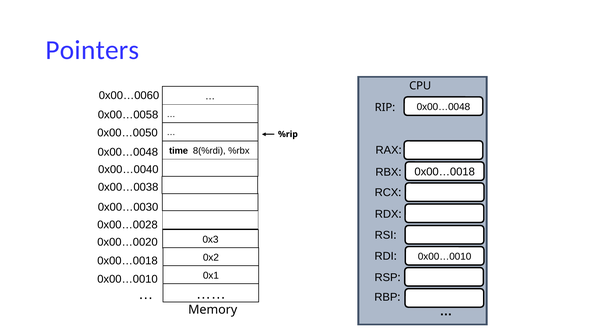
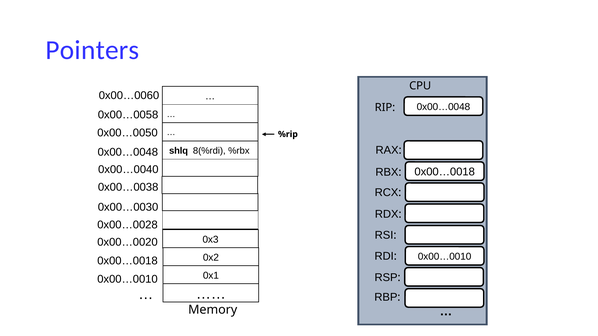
time: time -> shlq
